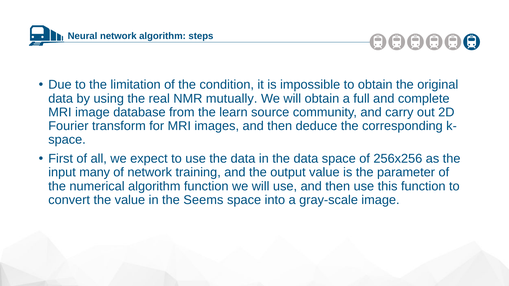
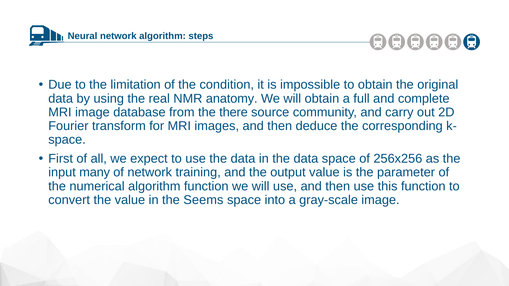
mutually: mutually -> anatomy
learn: learn -> there
